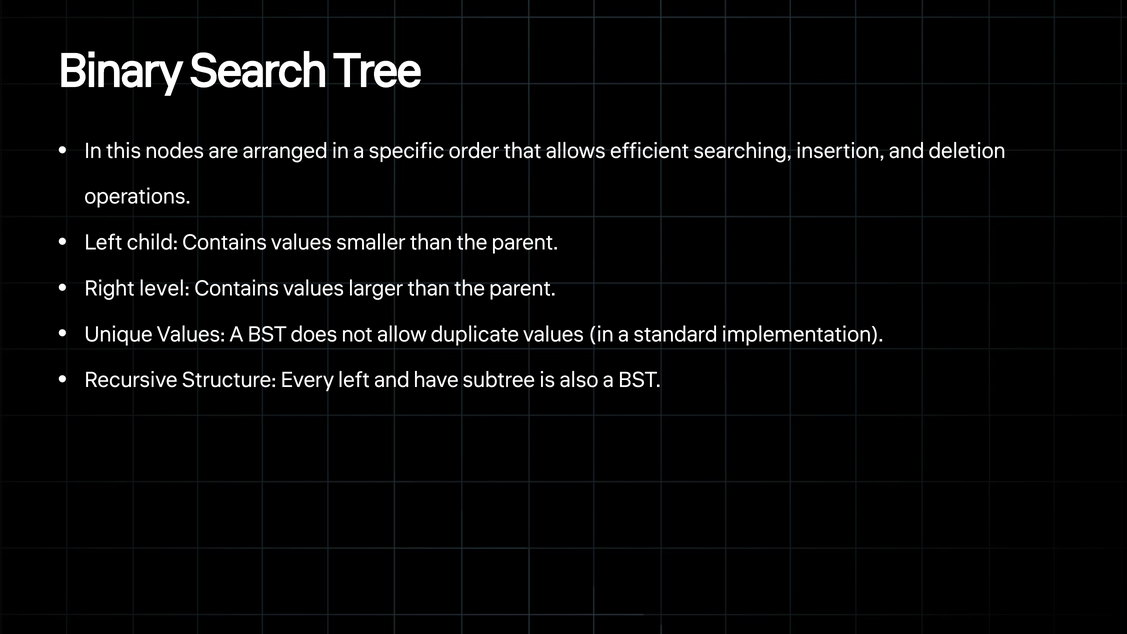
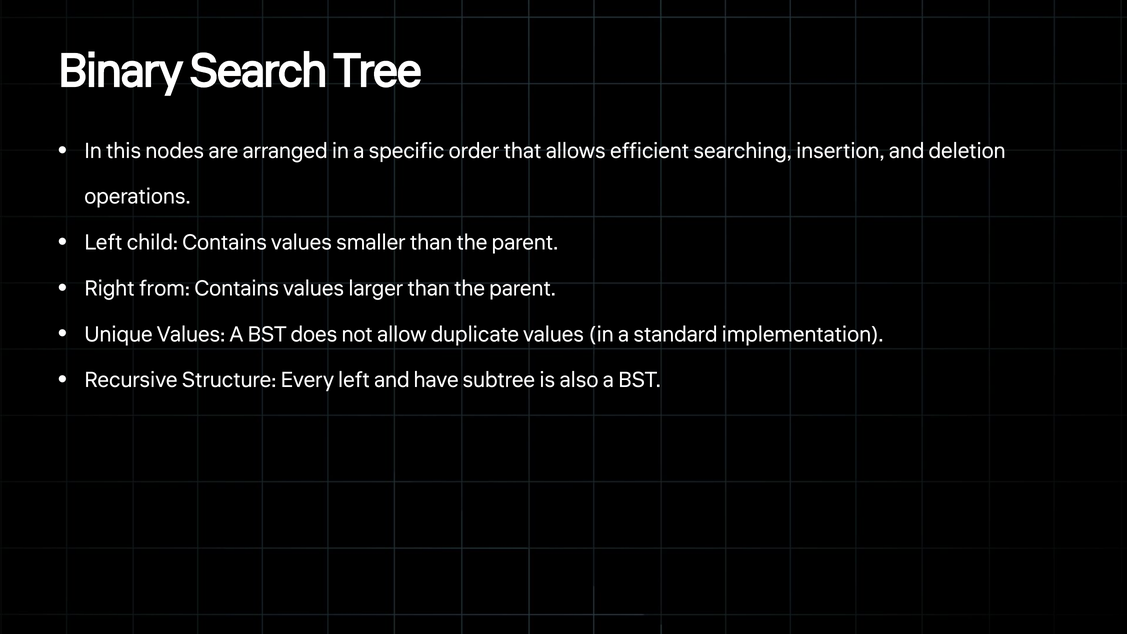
level: level -> from
